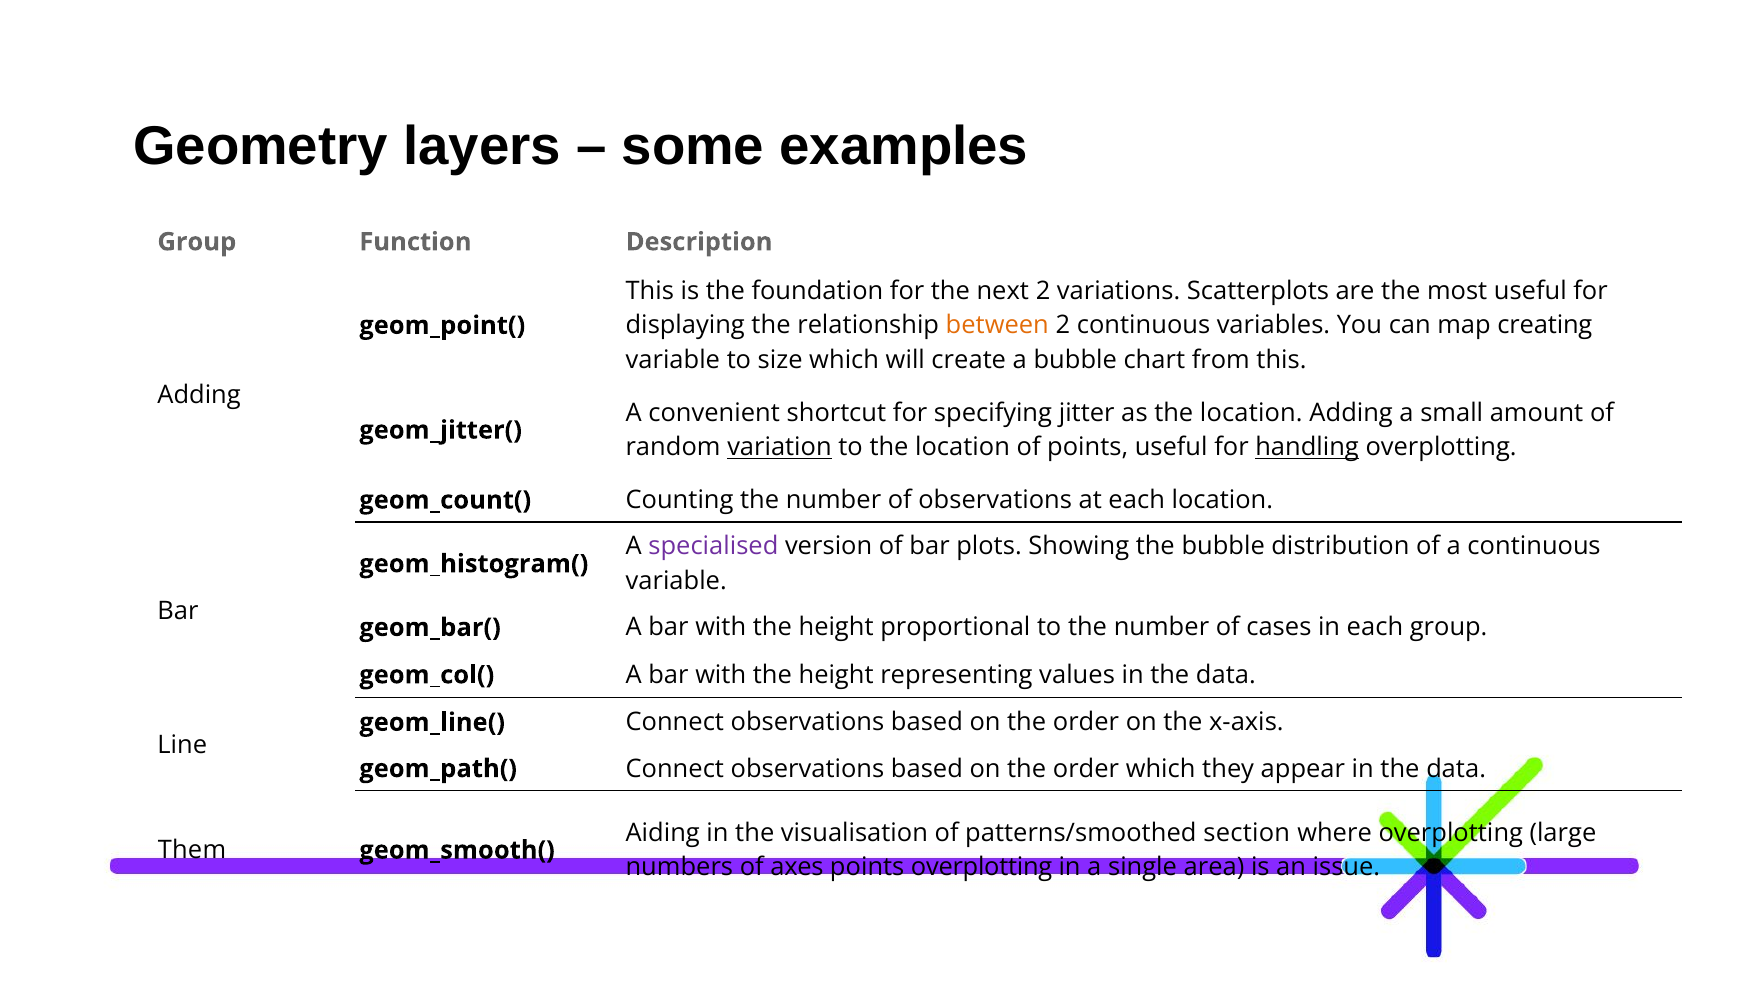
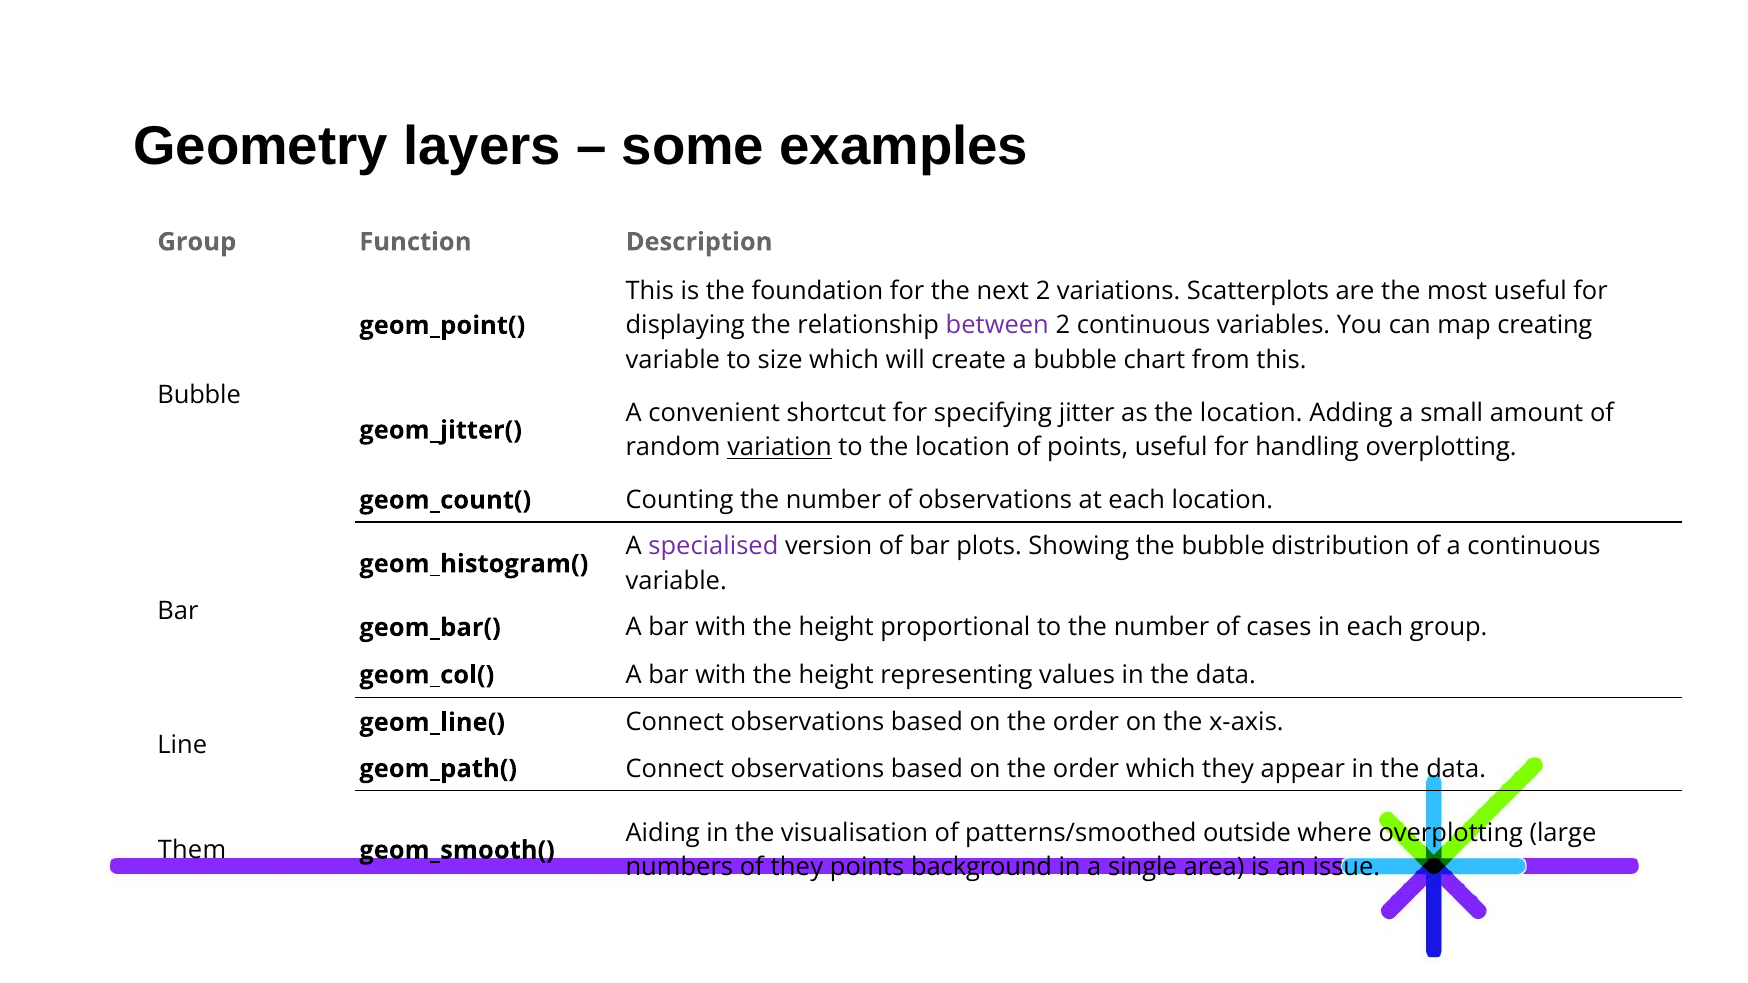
between colour: orange -> purple
Adding at (199, 396): Adding -> Bubble
handling underline: present -> none
section: section -> outside
of axes: axes -> they
points overplotting: overplotting -> background
